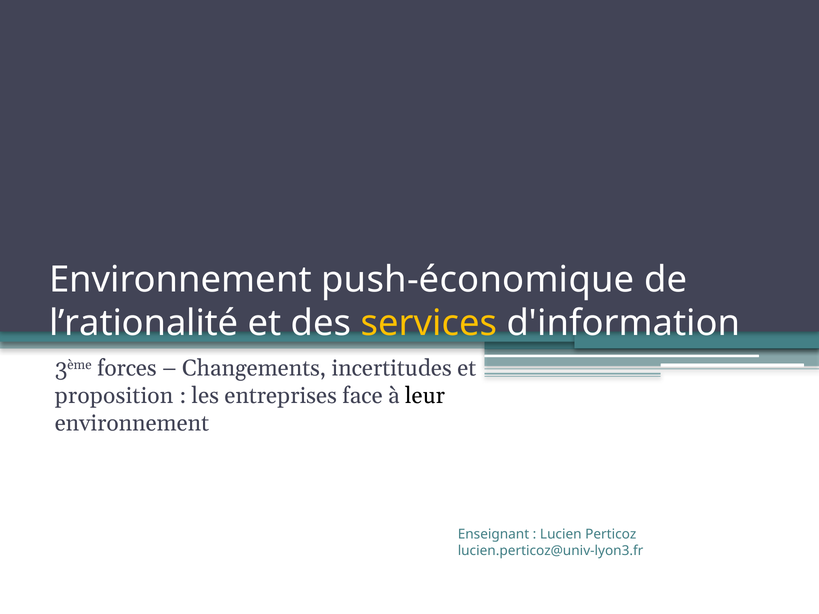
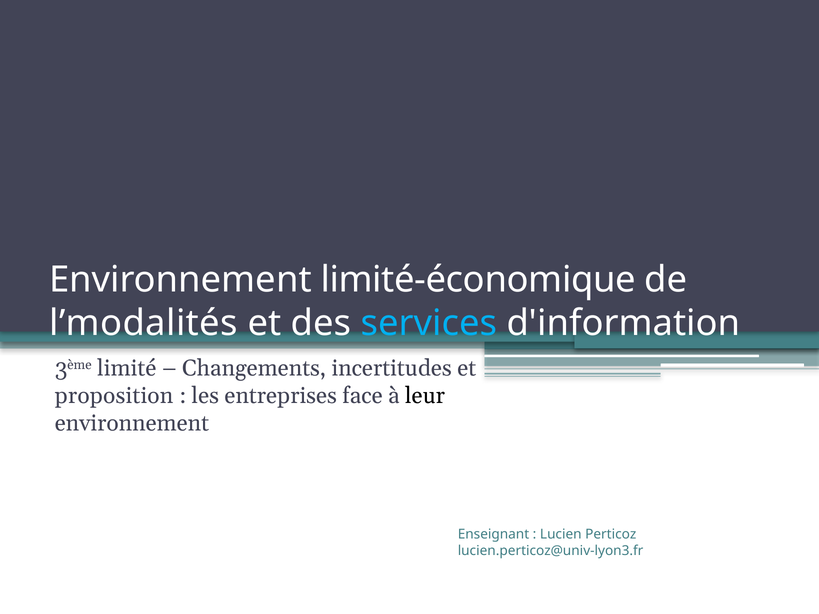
push-économique: push-économique -> limité-économique
l’rationalité: l’rationalité -> l’modalités
services colour: yellow -> light blue
forces: forces -> limité
